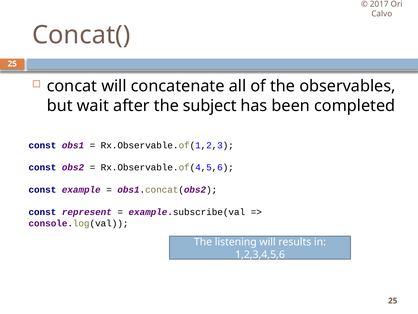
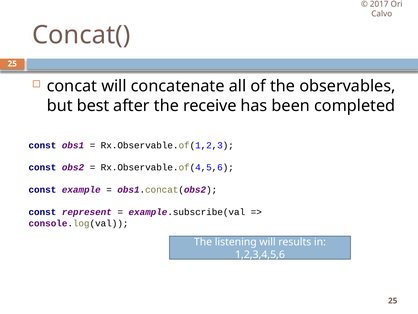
wait: wait -> best
subject: subject -> receive
